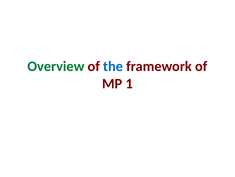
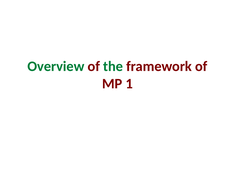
the colour: blue -> green
